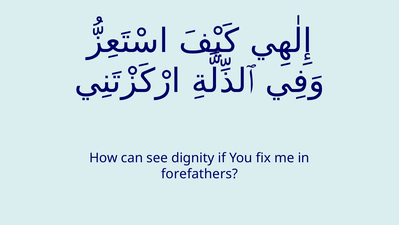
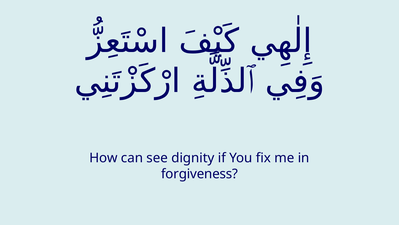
forefathers: forefathers -> forgiveness
